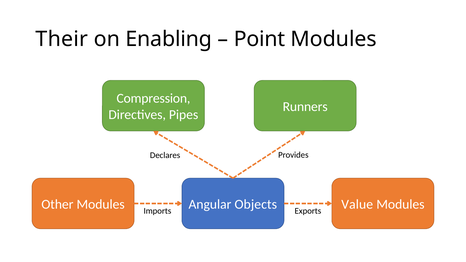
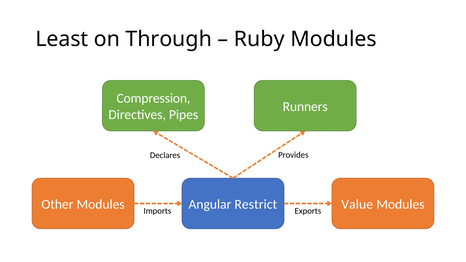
Their: Their -> Least
Enabling: Enabling -> Through
Point: Point -> Ruby
Objects: Objects -> Restrict
